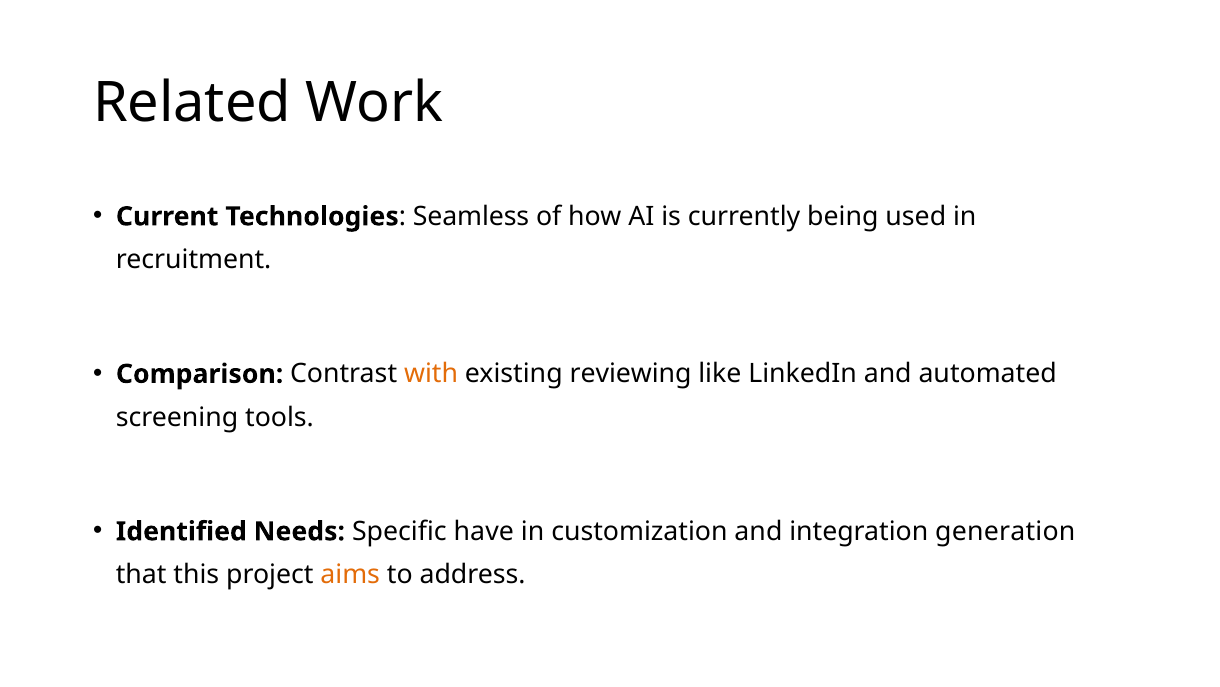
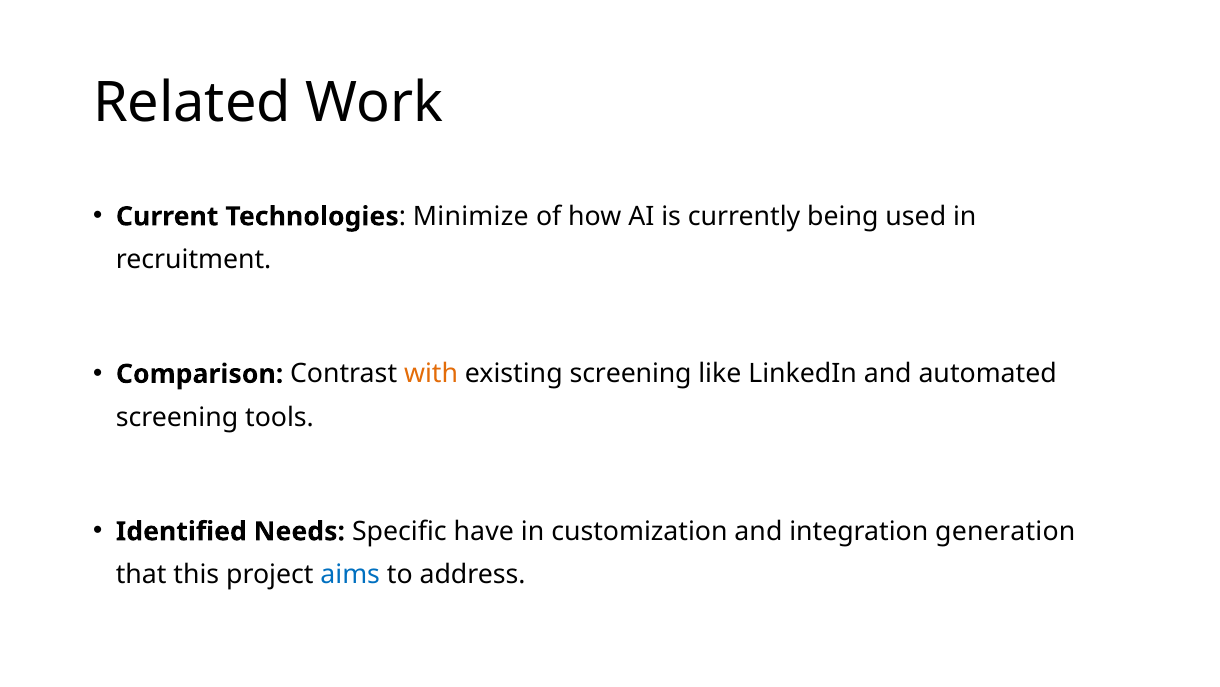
Seamless: Seamless -> Minimize
existing reviewing: reviewing -> screening
aims colour: orange -> blue
